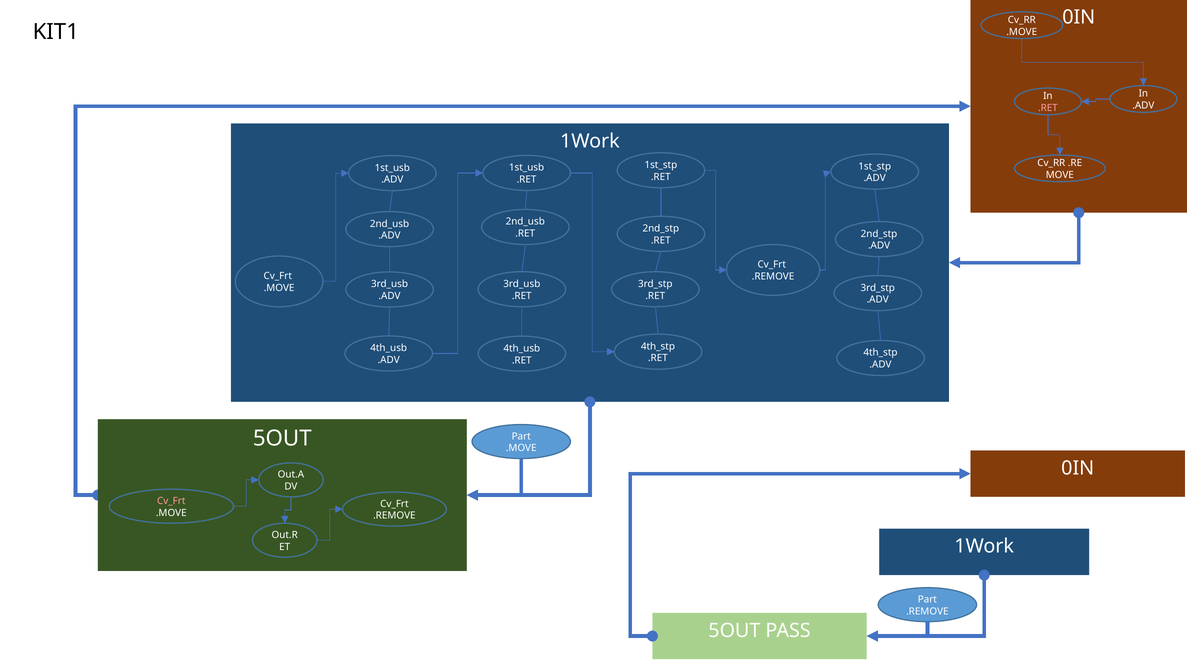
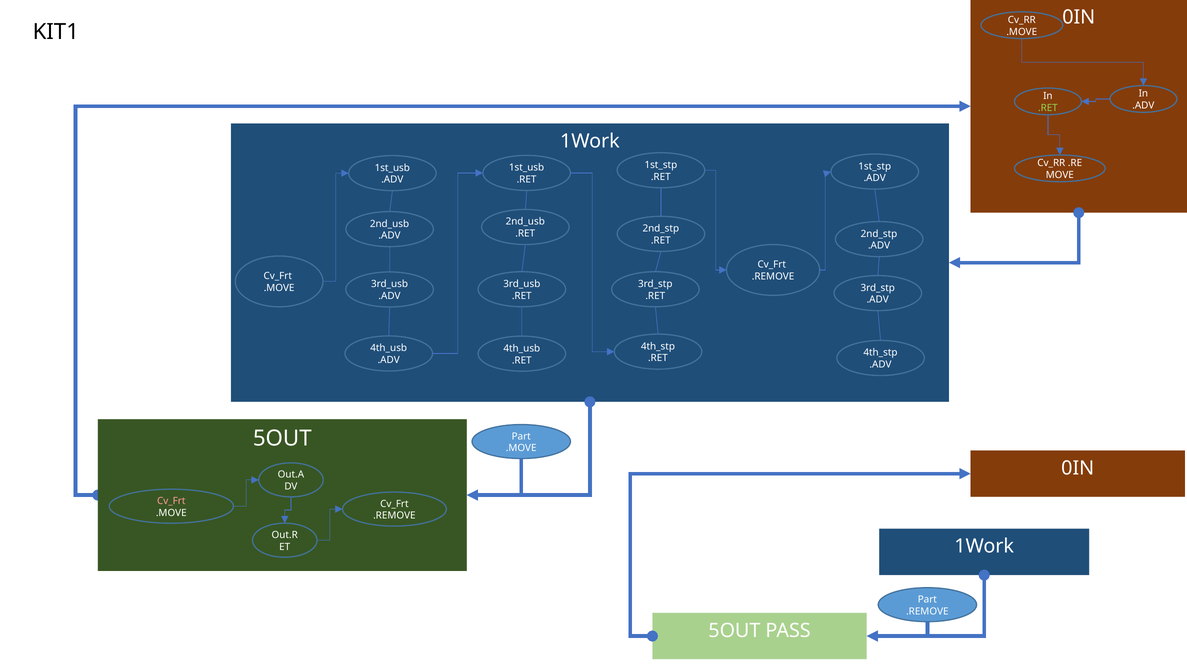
.RET at (1048, 108) colour: pink -> light green
